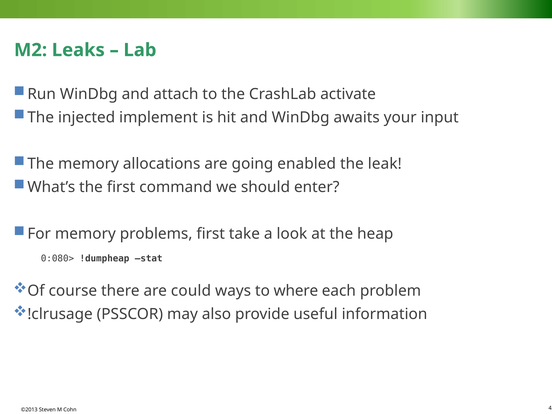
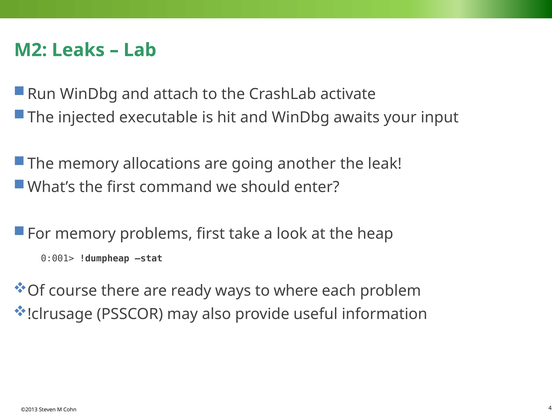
implement: implement -> executable
enabled: enabled -> another
0:080>: 0:080> -> 0:001>
could: could -> ready
